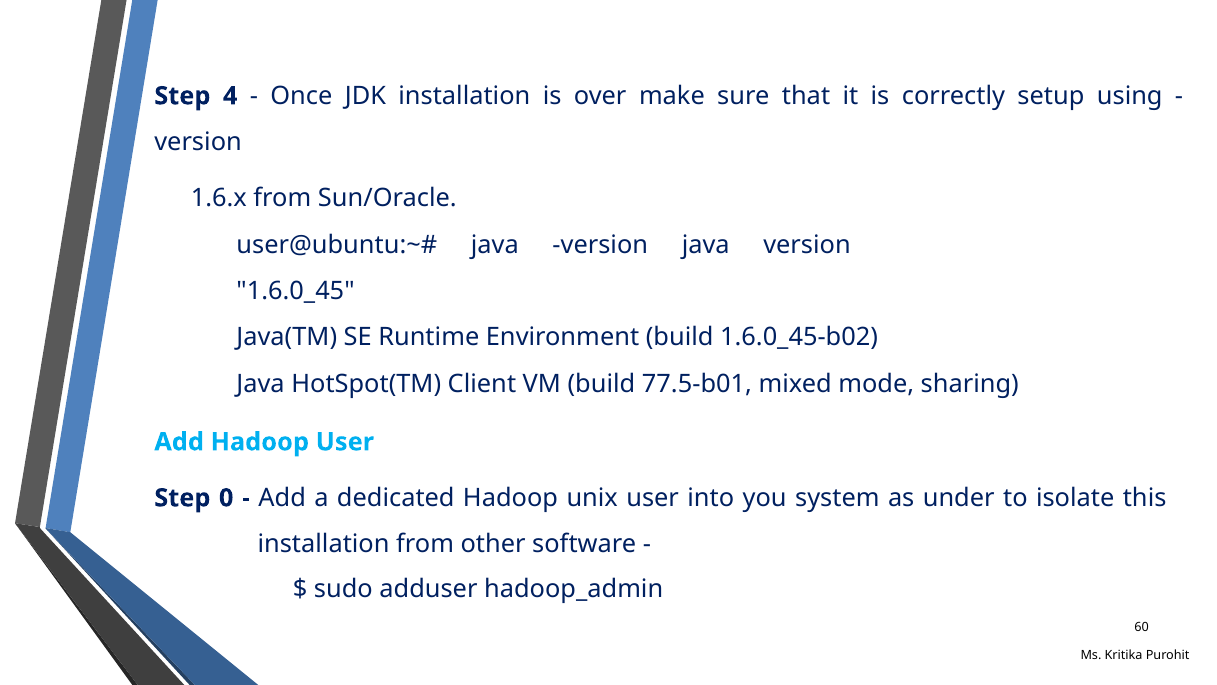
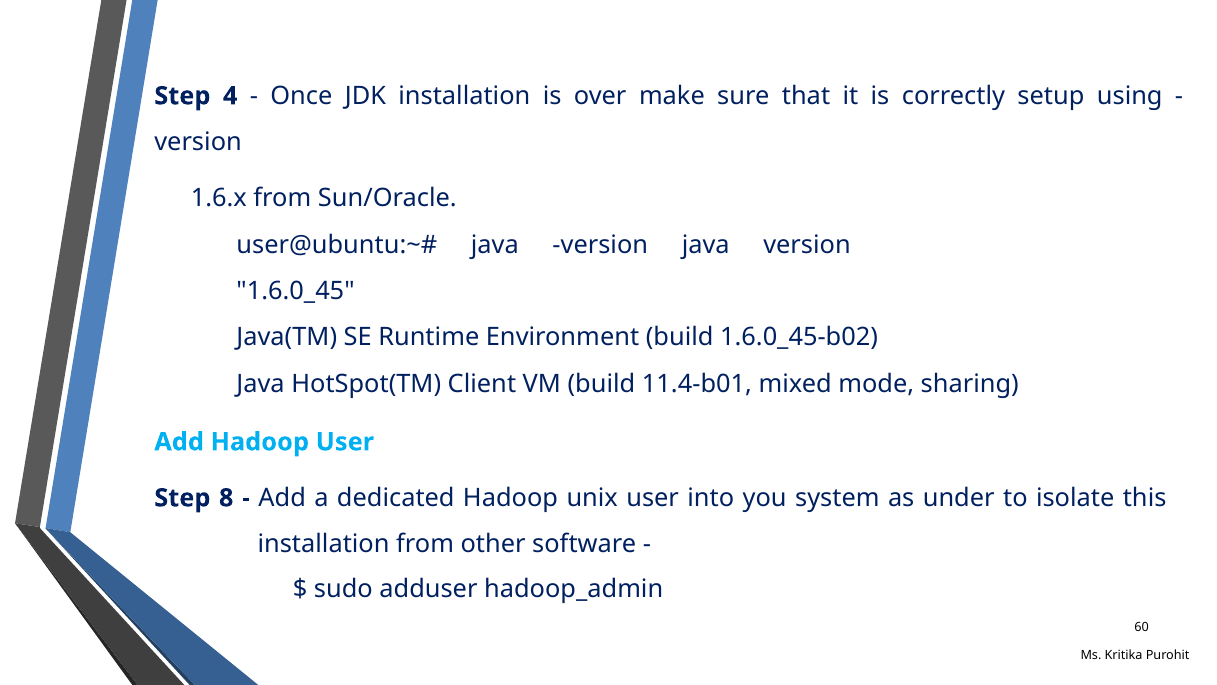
77.5-b01: 77.5-b01 -> 11.4-b01
0: 0 -> 8
